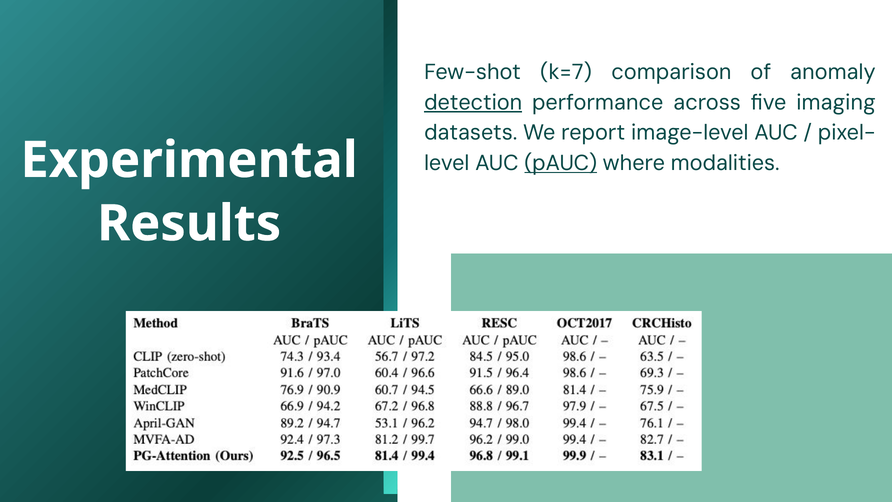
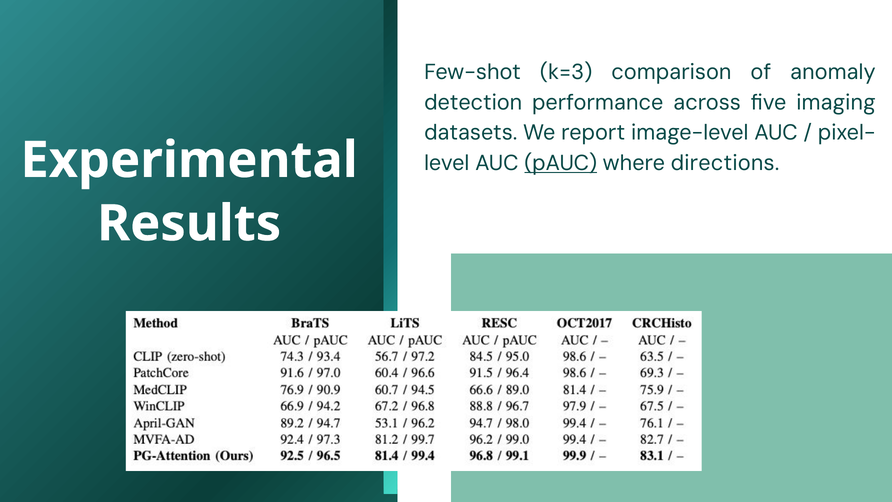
k=7: k=7 -> k=3
detection underline: present -> none
modalities: modalities -> directions
